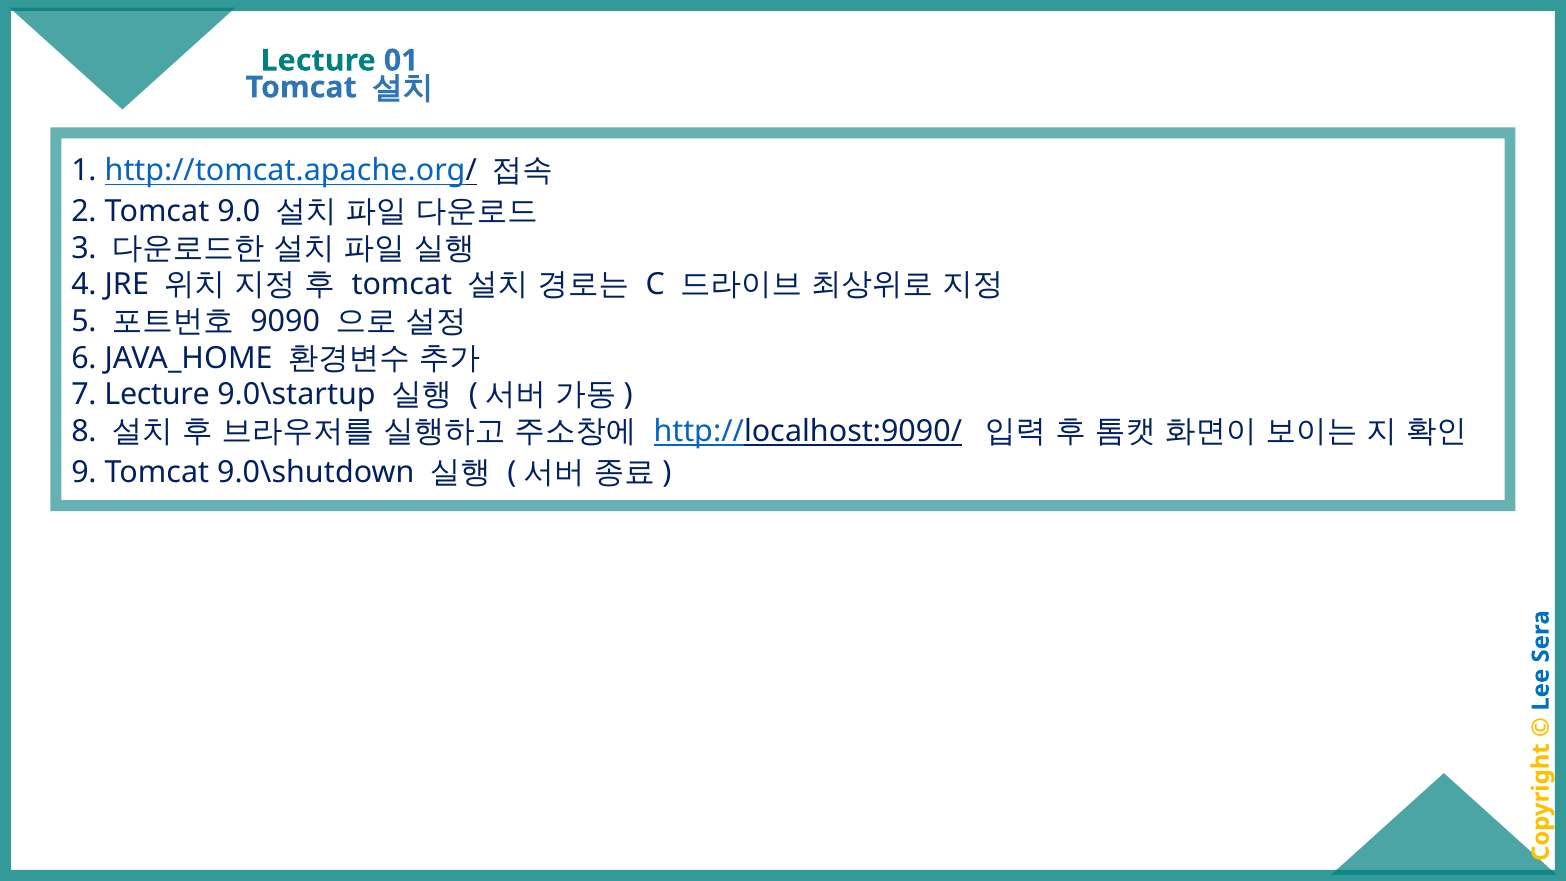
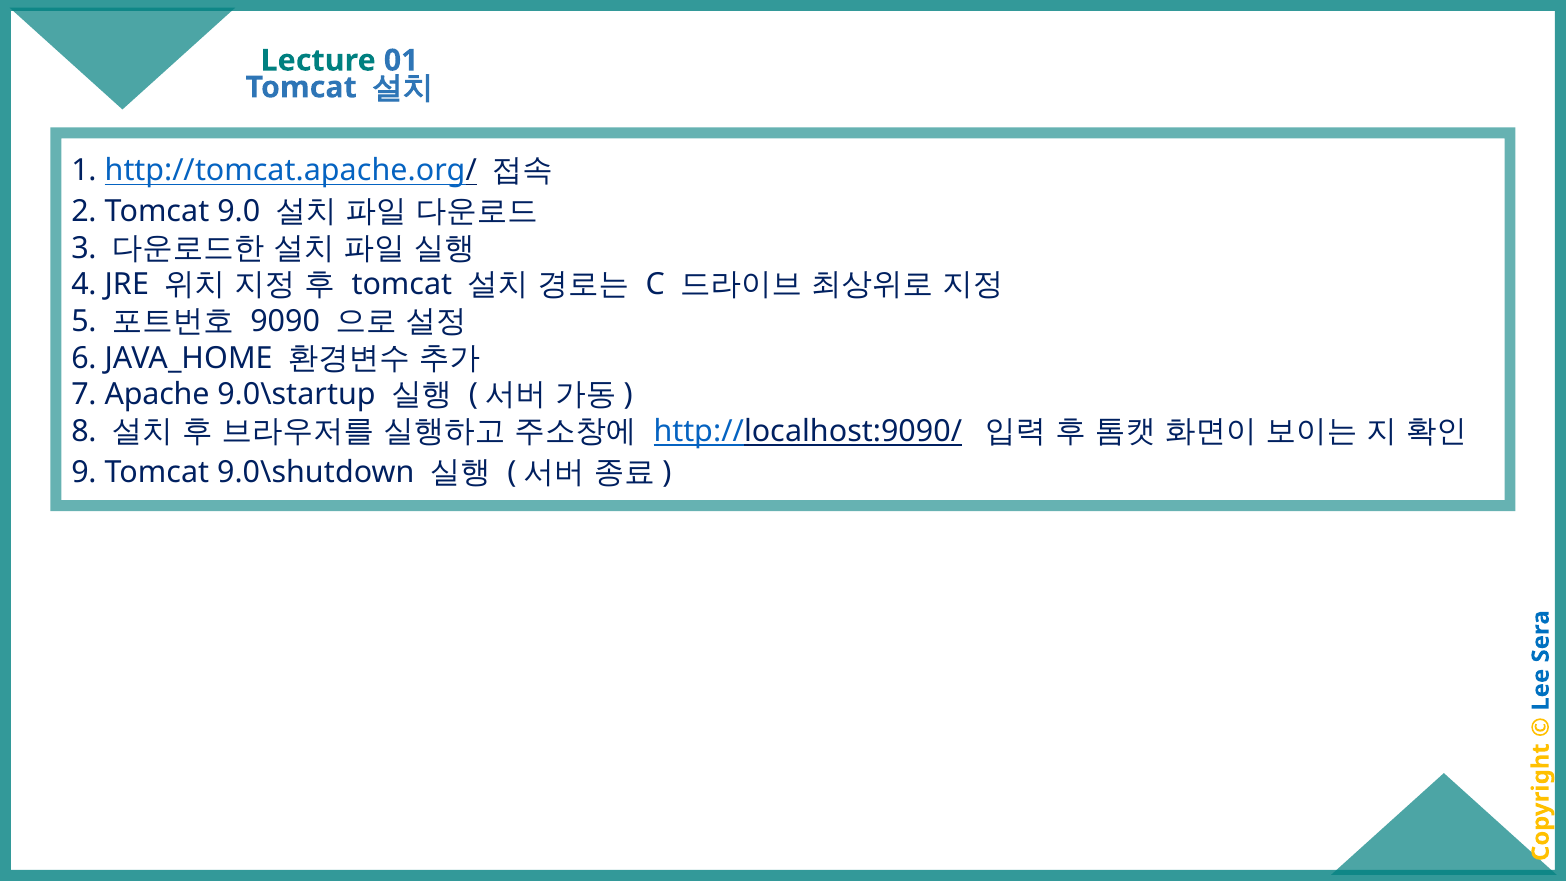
7 Lecture: Lecture -> Apache
